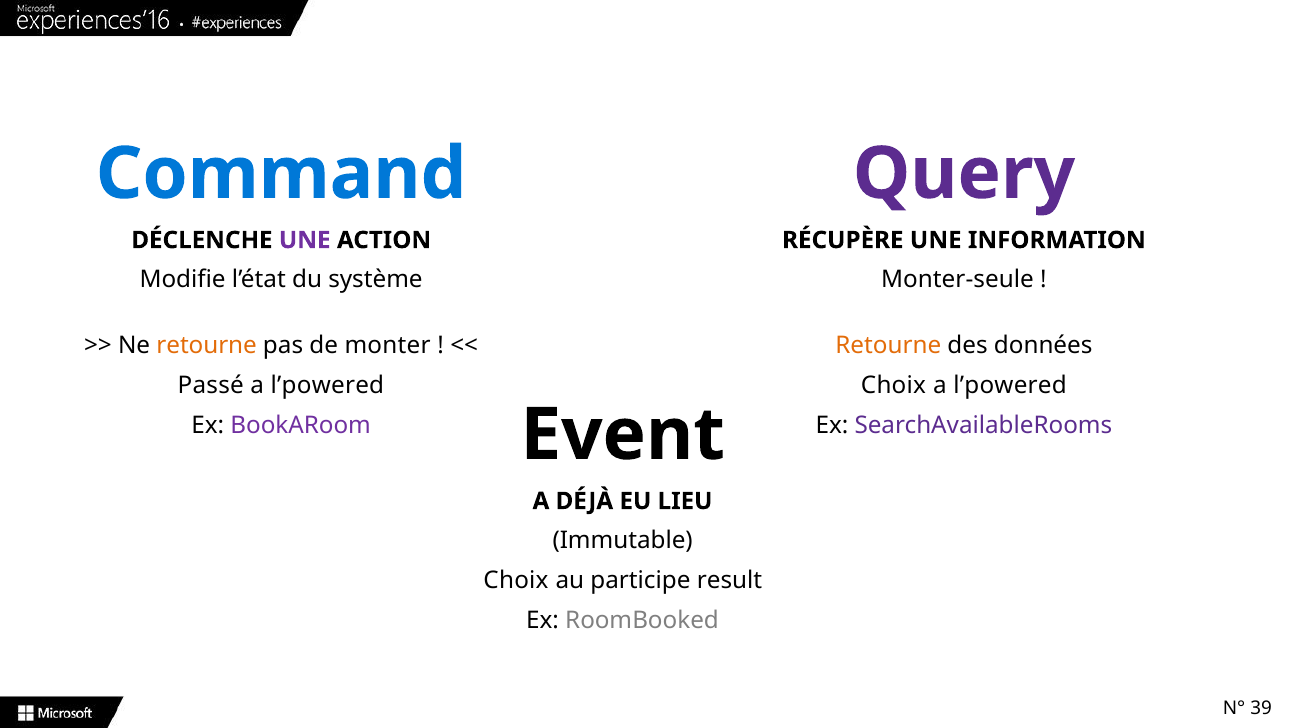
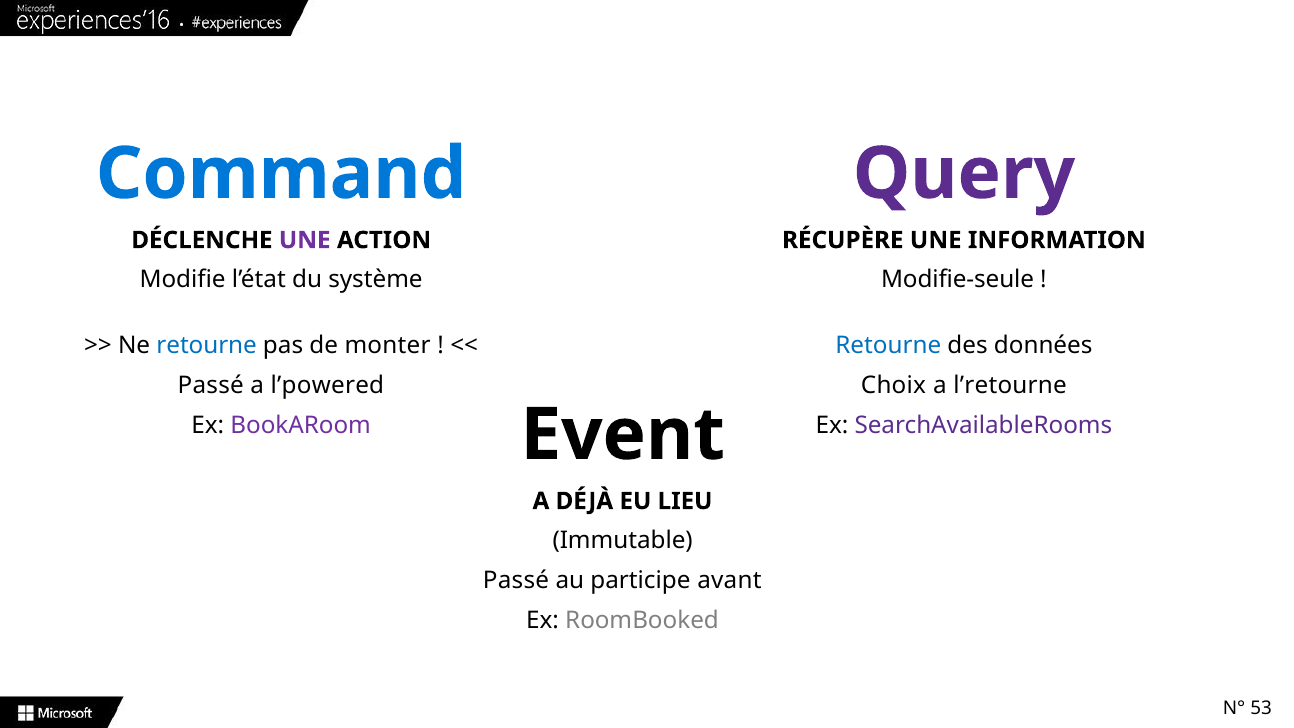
Monter-seule: Monter-seule -> Modifie-seule
retourne at (207, 346) colour: orange -> blue
Retourne at (888, 346) colour: orange -> blue
l’powered at (1010, 385): l’powered -> l’retourne
Choix at (516, 580): Choix -> Passé
result: result -> avant
39: 39 -> 53
